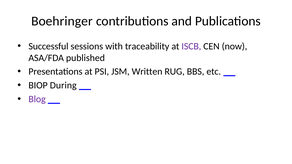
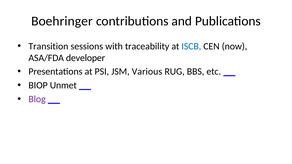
Successful: Successful -> Transition
ISCB colour: purple -> blue
published: published -> developer
Written: Written -> Various
During: During -> Unmet
